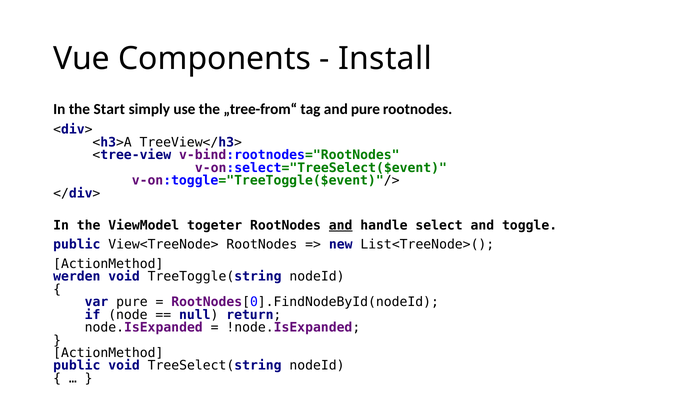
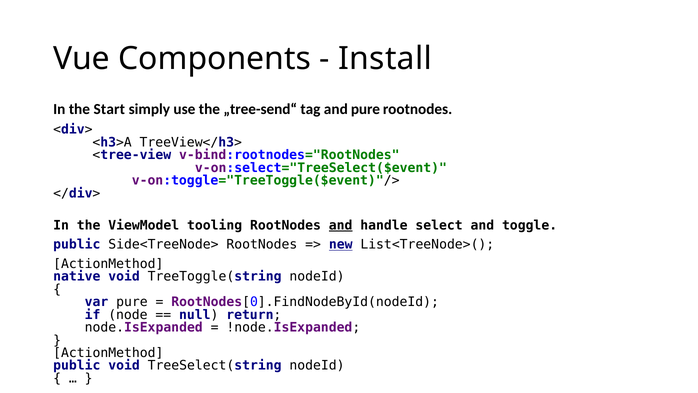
„tree-from“: „tree-from“ -> „tree-send“
togeter: togeter -> tooling
View<TreeNode>: View<TreeNode> -> Side<TreeNode>
new underline: none -> present
werden: werden -> native
